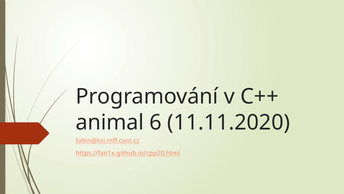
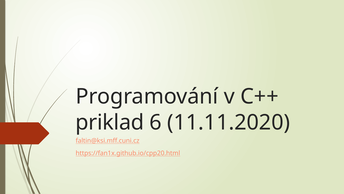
animal: animal -> priklad
